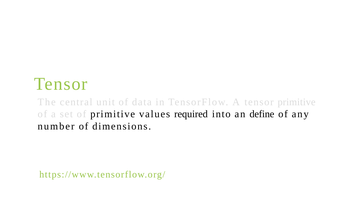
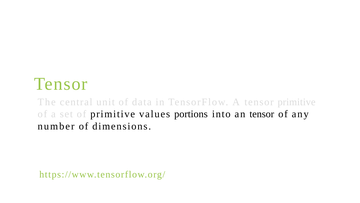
required: required -> portions
an define: define -> tensor
